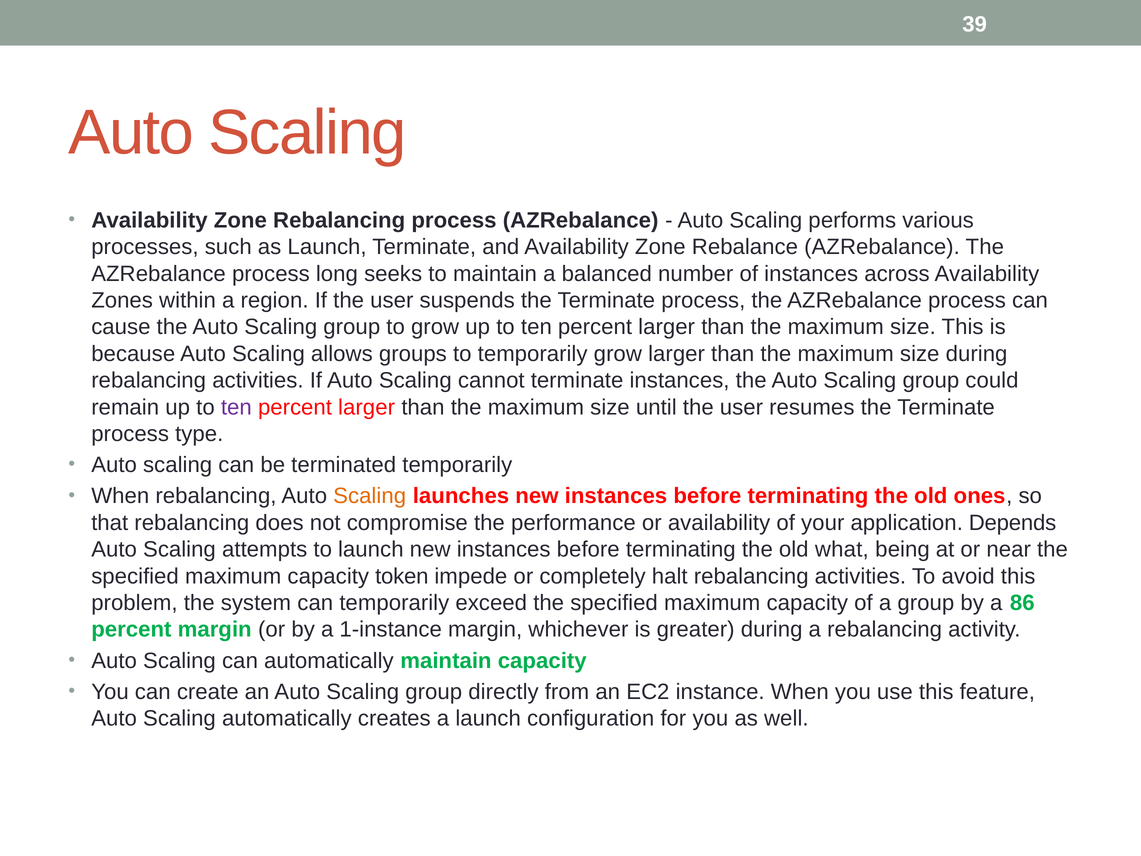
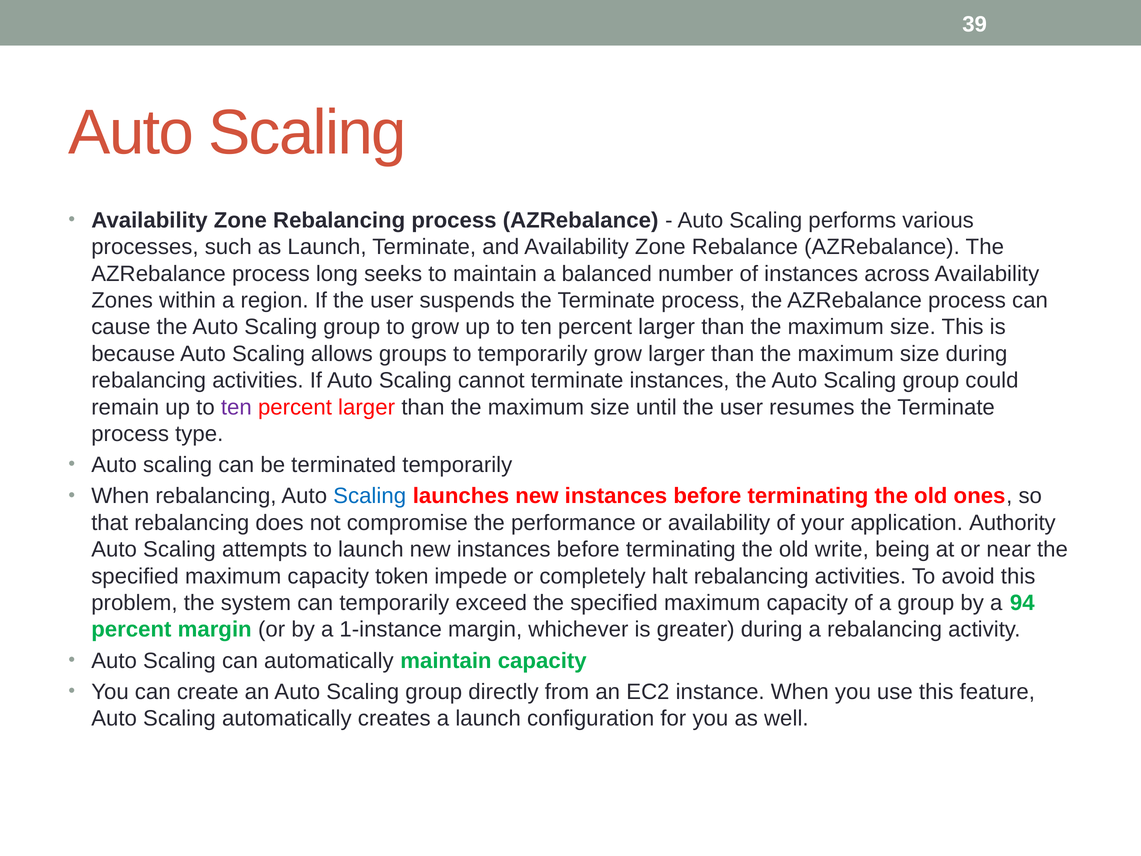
Scaling at (370, 496) colour: orange -> blue
Depends: Depends -> Authority
what: what -> write
86: 86 -> 94
